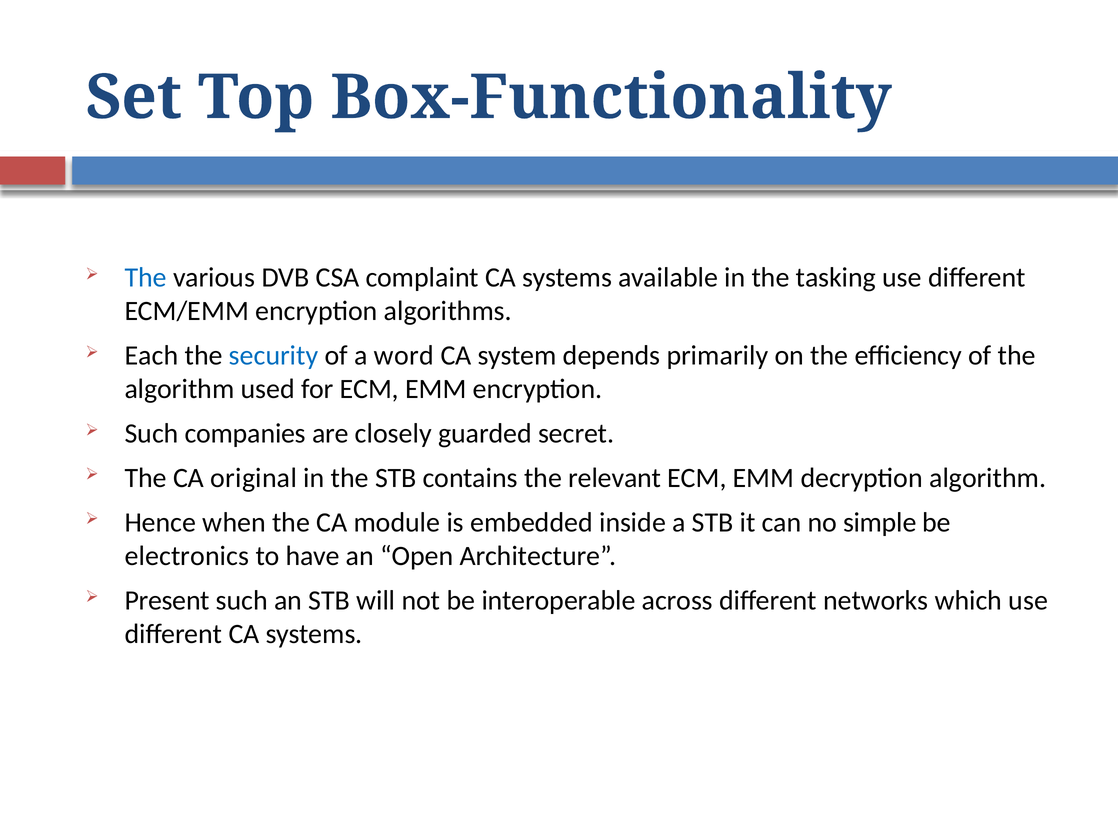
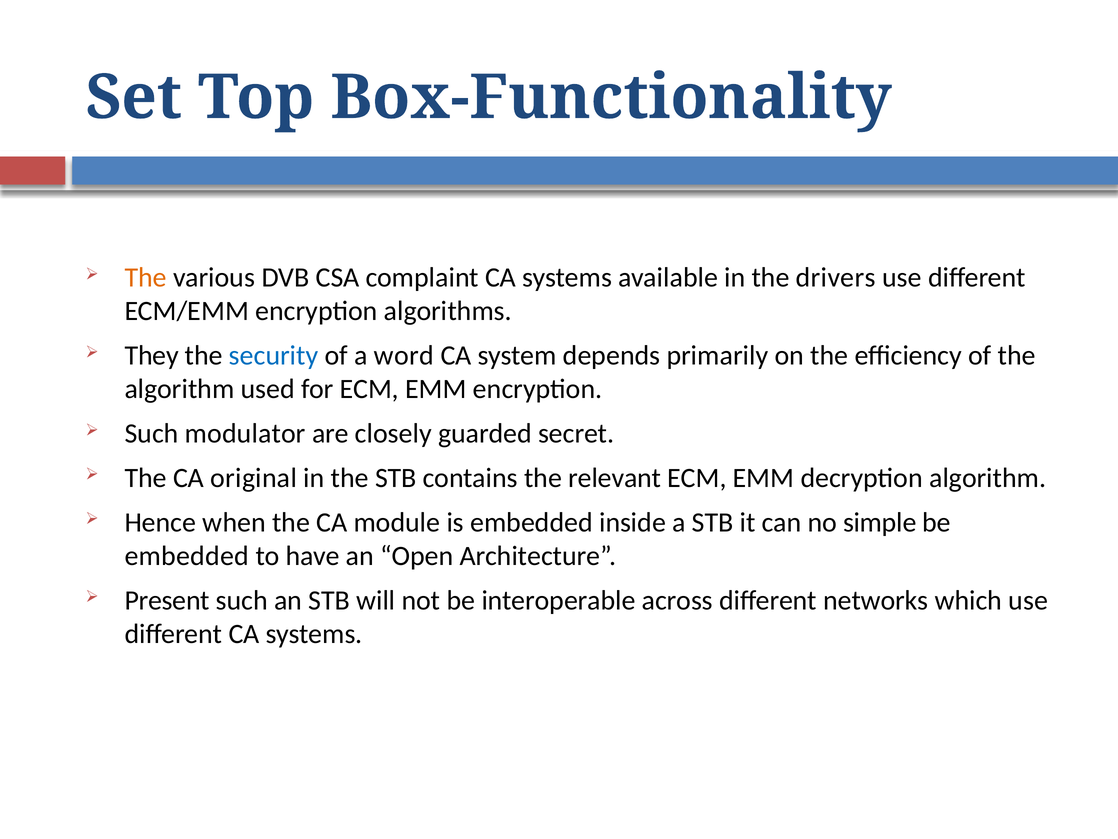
The at (146, 277) colour: blue -> orange
tasking: tasking -> drivers
Each: Each -> They
companies: companies -> modulator
electronics at (187, 556): electronics -> embedded
